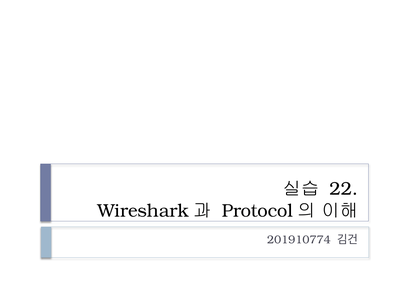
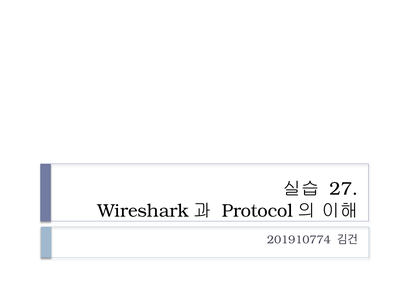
22: 22 -> 27
